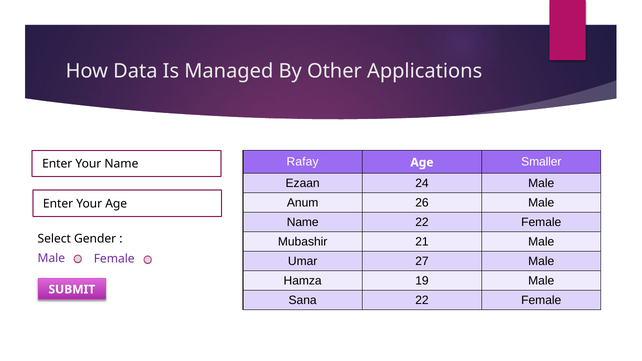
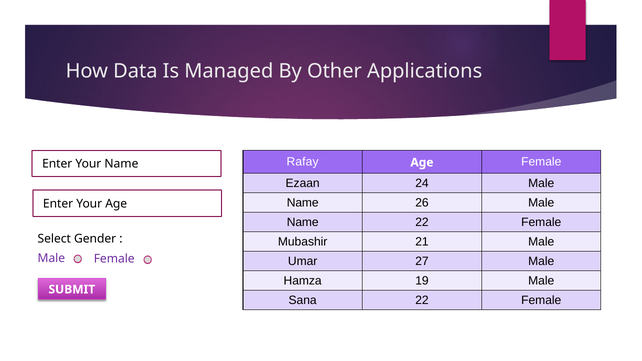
Age Smaller: Smaller -> Female
Anum at (303, 203): Anum -> Name
